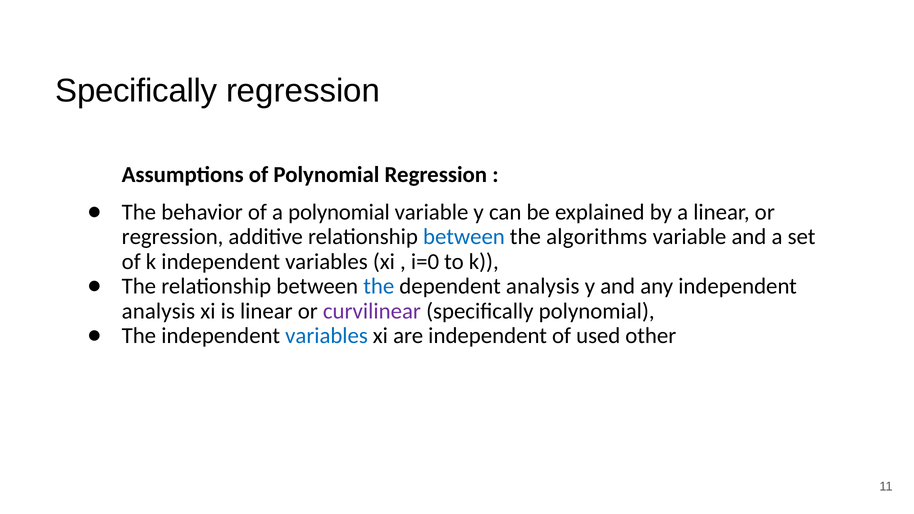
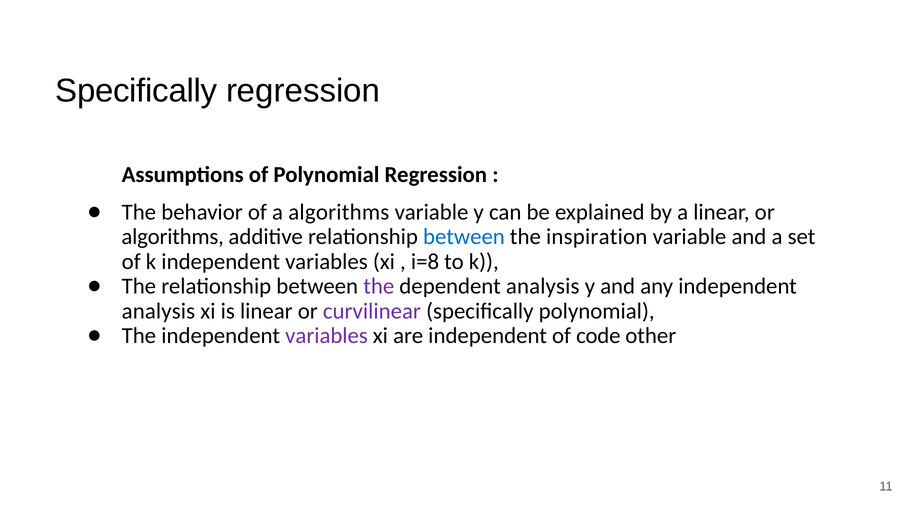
a polynomial: polynomial -> algorithms
regression at (173, 237): regression -> algorithms
algorithms: algorithms -> inspiration
i=0: i=0 -> i=8
the at (379, 286) colour: blue -> purple
variables at (327, 336) colour: blue -> purple
used: used -> code
